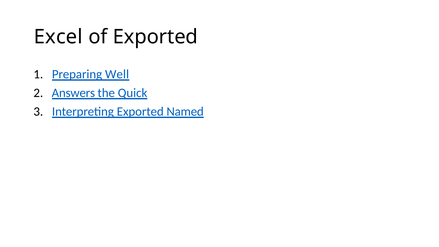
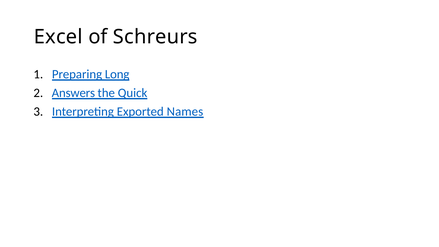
of Exported: Exported -> Schreurs
Well: Well -> Long
Named: Named -> Names
